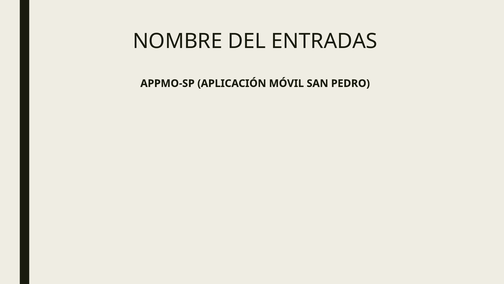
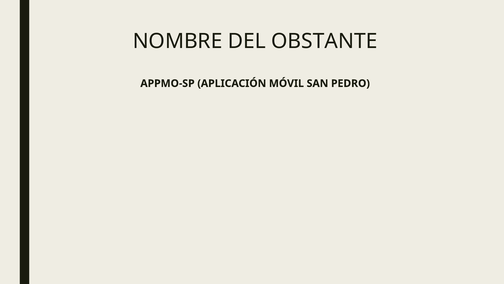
ENTRADAS: ENTRADAS -> OBSTANTE
